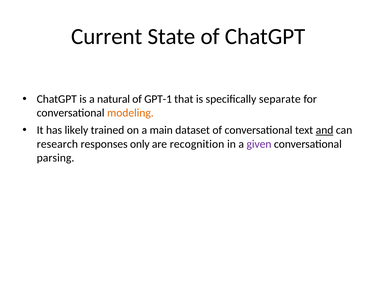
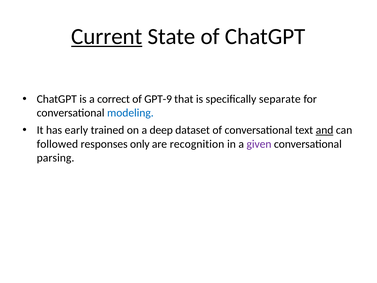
Current underline: none -> present
natural: natural -> correct
GPT-1: GPT-1 -> GPT-9
modeling colour: orange -> blue
likely: likely -> early
main: main -> deep
research: research -> followed
